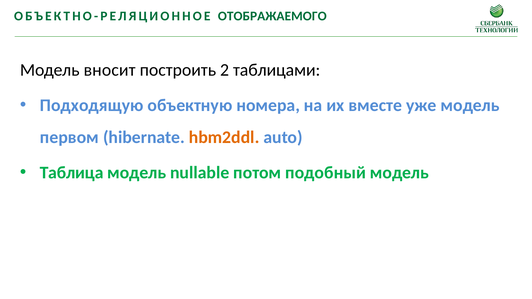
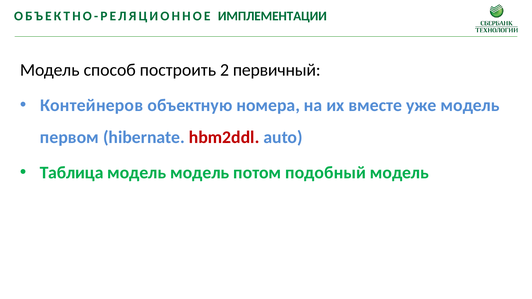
ОТОБРАЖАЕМОГО: ОТОБРАЖАЕМОГО -> ИМПЛЕМЕНТАЦИИ
вносит: вносит -> способ
таблицами: таблицами -> первичный
Подходящую: Подходящую -> Контейнеров
hbm2ddl colour: orange -> red
модель nullable: nullable -> модель
